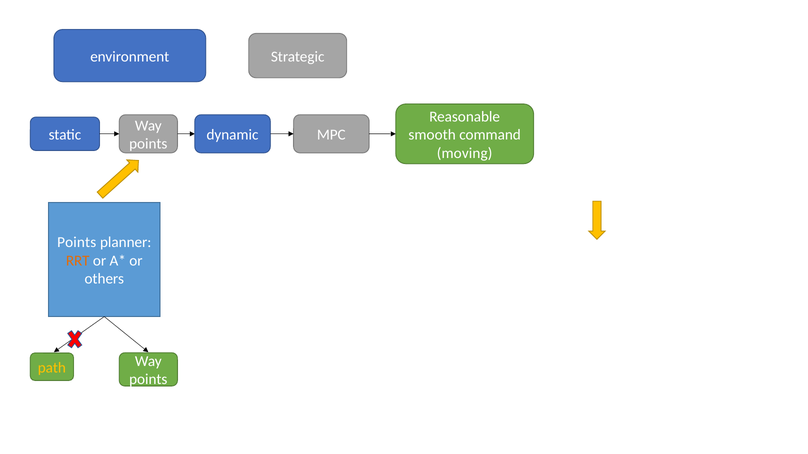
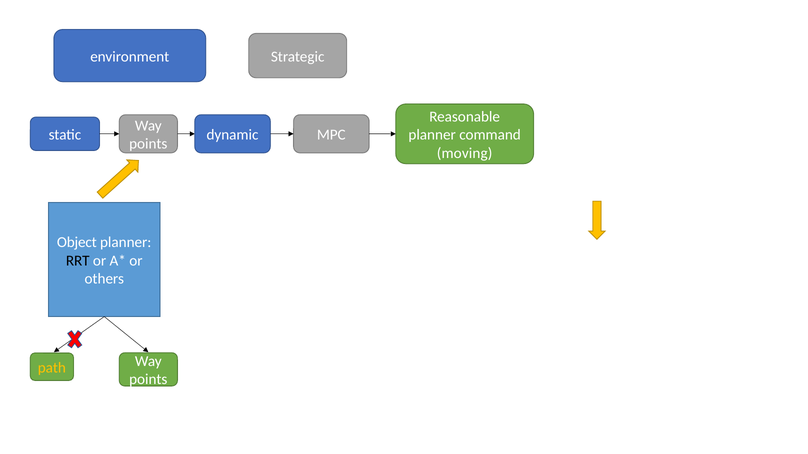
smooth at (432, 135): smooth -> planner
Points at (77, 243): Points -> Object
RRT colour: orange -> black
